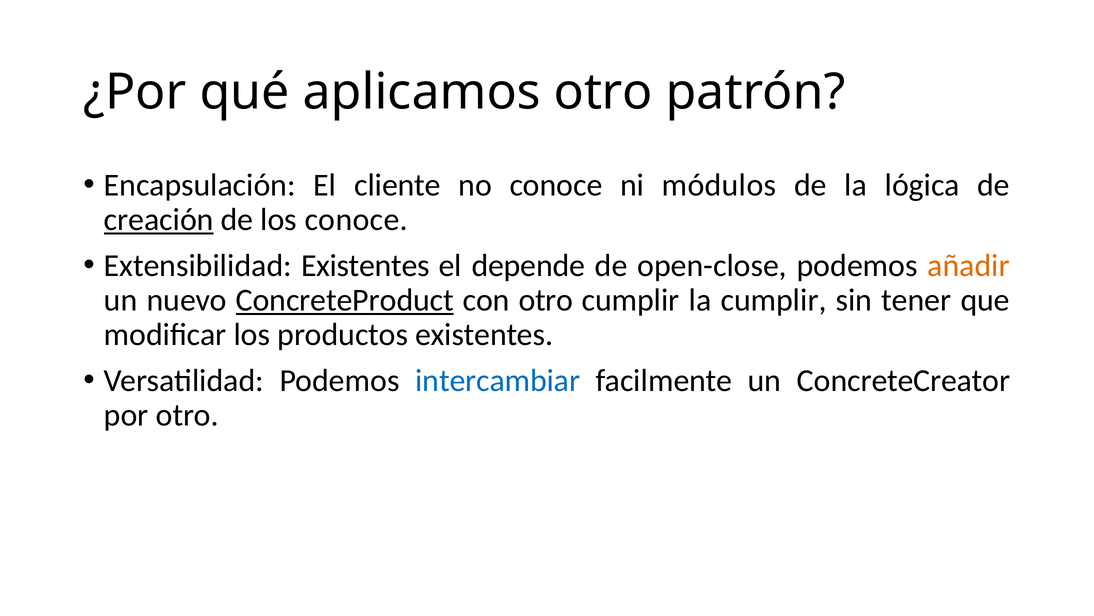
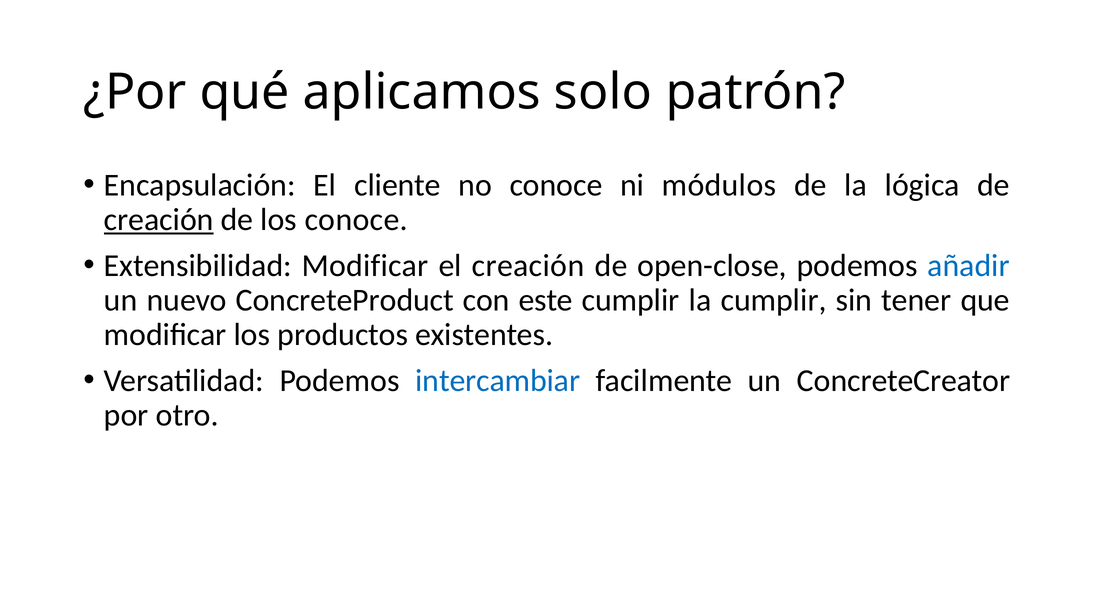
aplicamos otro: otro -> solo
Extensibilidad Existentes: Existentes -> Modificar
el depende: depende -> creación
añadir colour: orange -> blue
ConcreteProduct underline: present -> none
con otro: otro -> este
